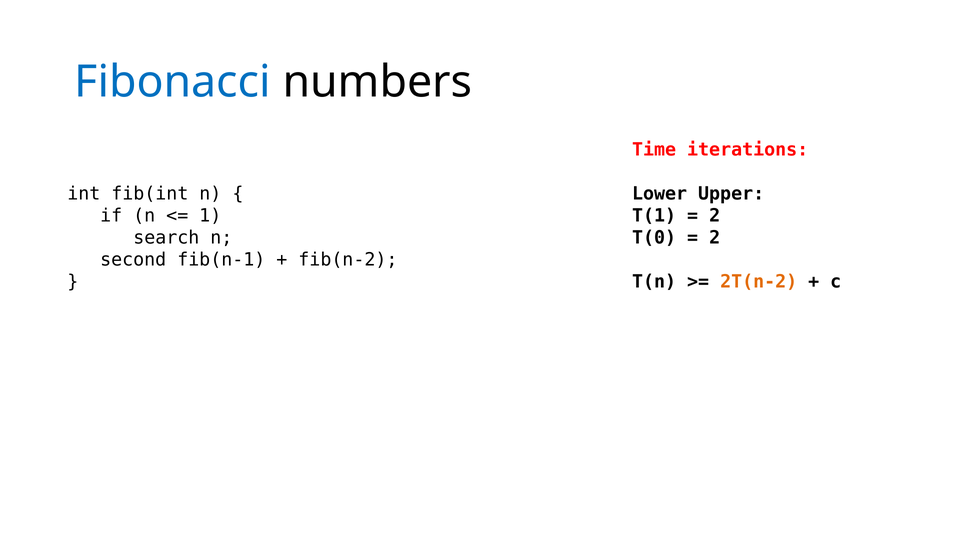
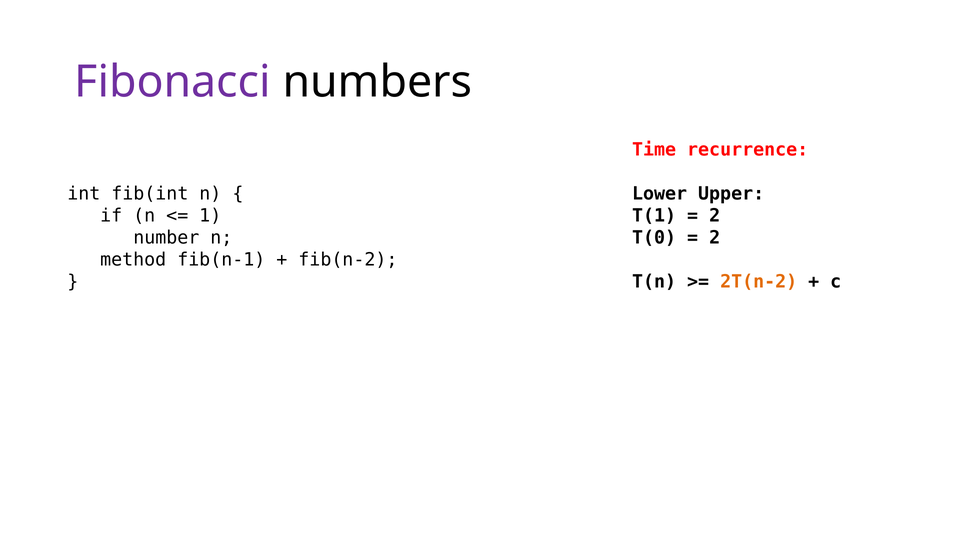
Fibonacci colour: blue -> purple
iterations: iterations -> recurrence
search: search -> number
second: second -> method
